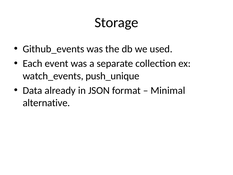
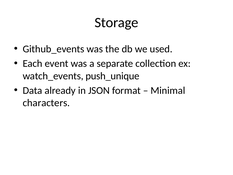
alternative: alternative -> characters
